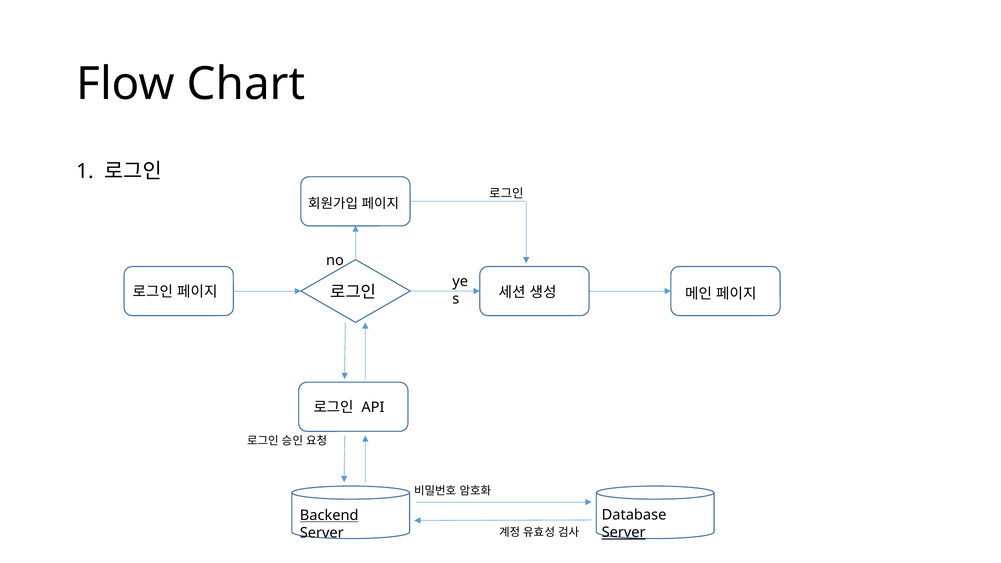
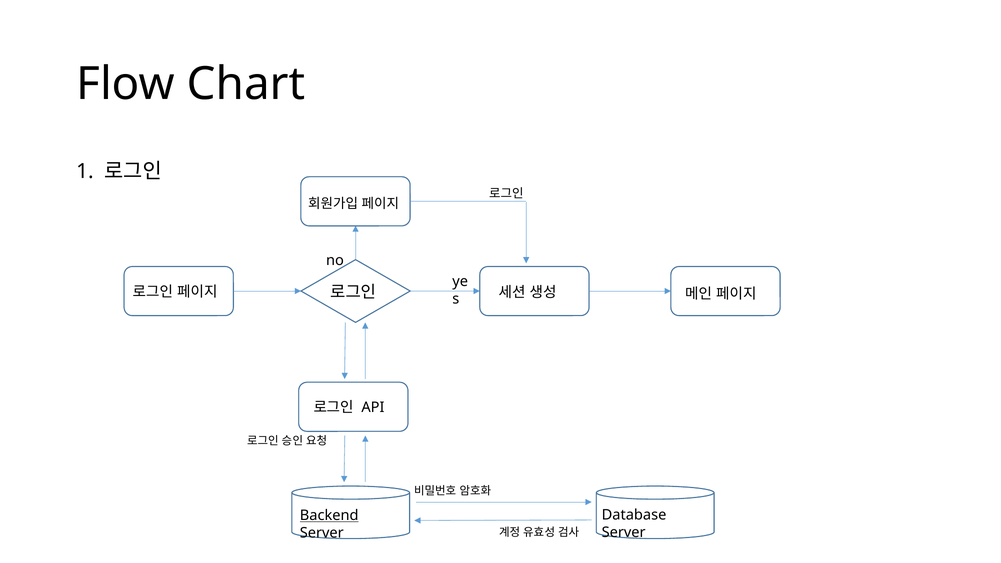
Server at (624, 533) underline: present -> none
